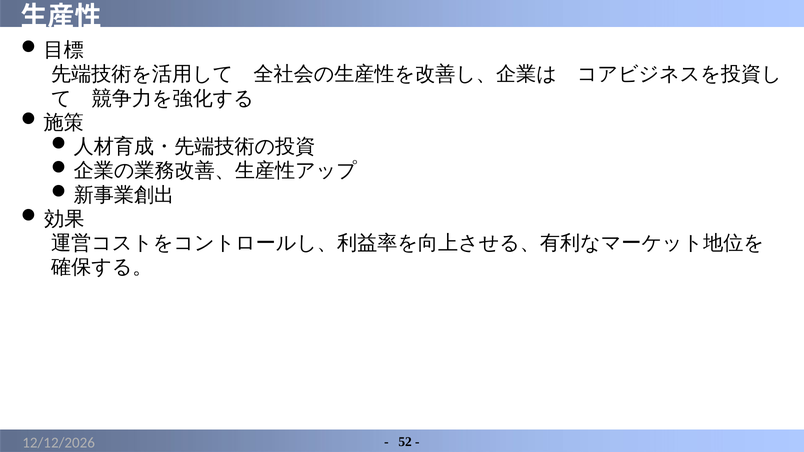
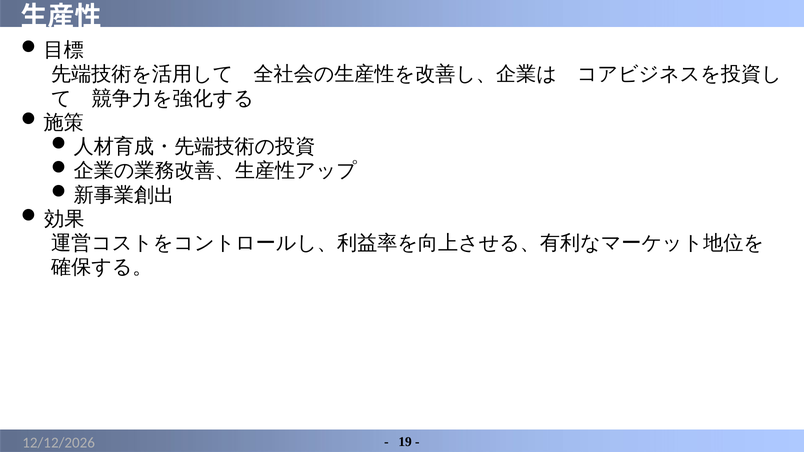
52: 52 -> 19
